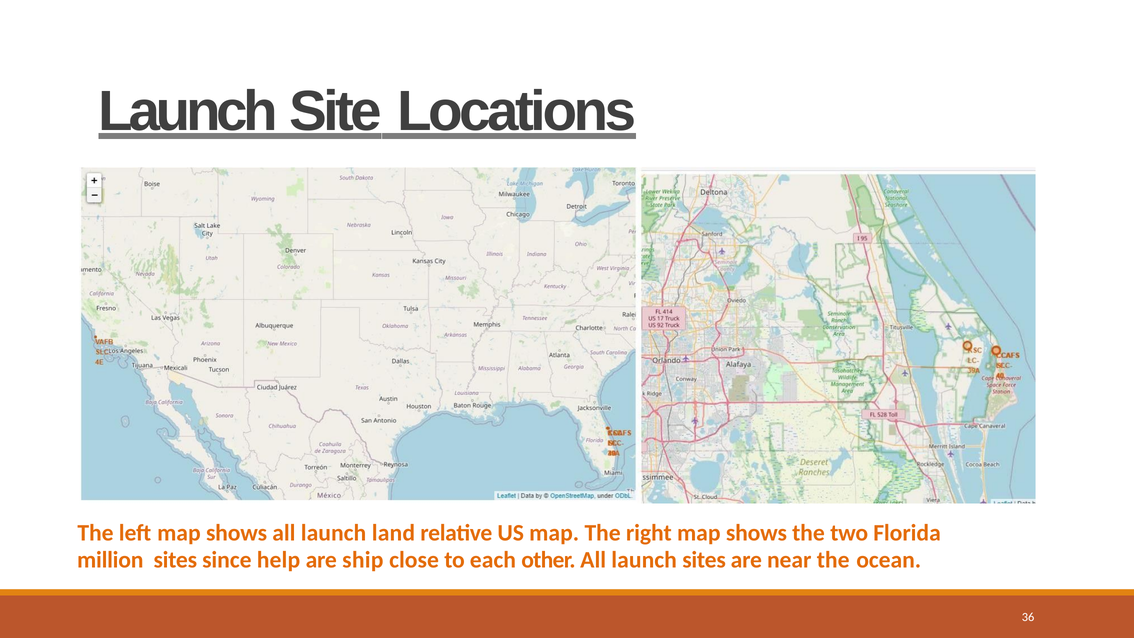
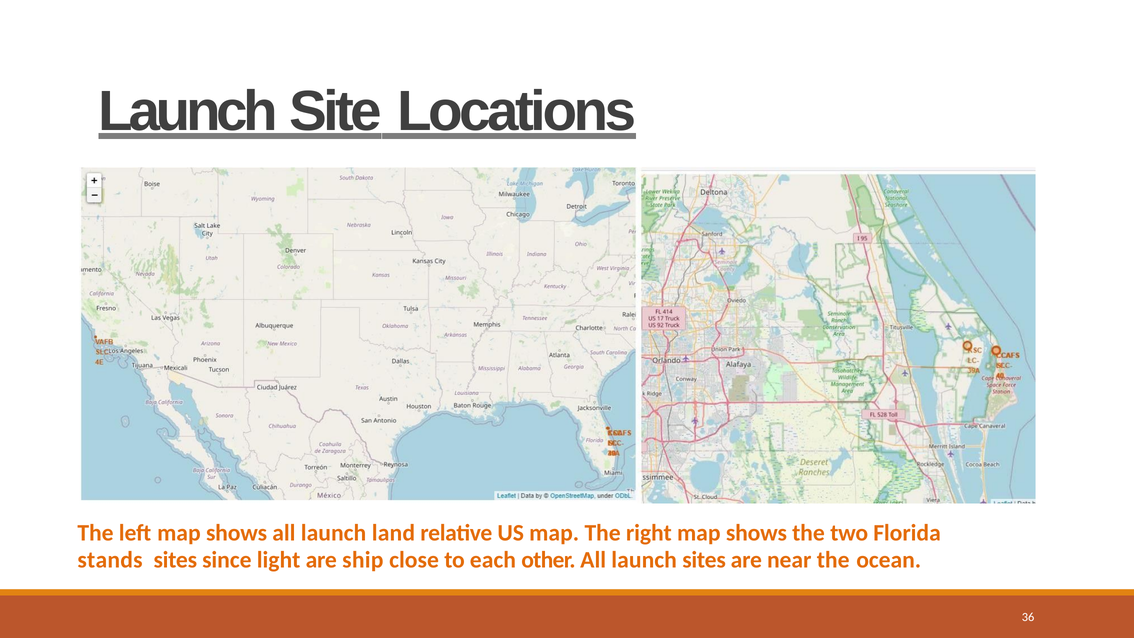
million: million -> stands
help: help -> light
